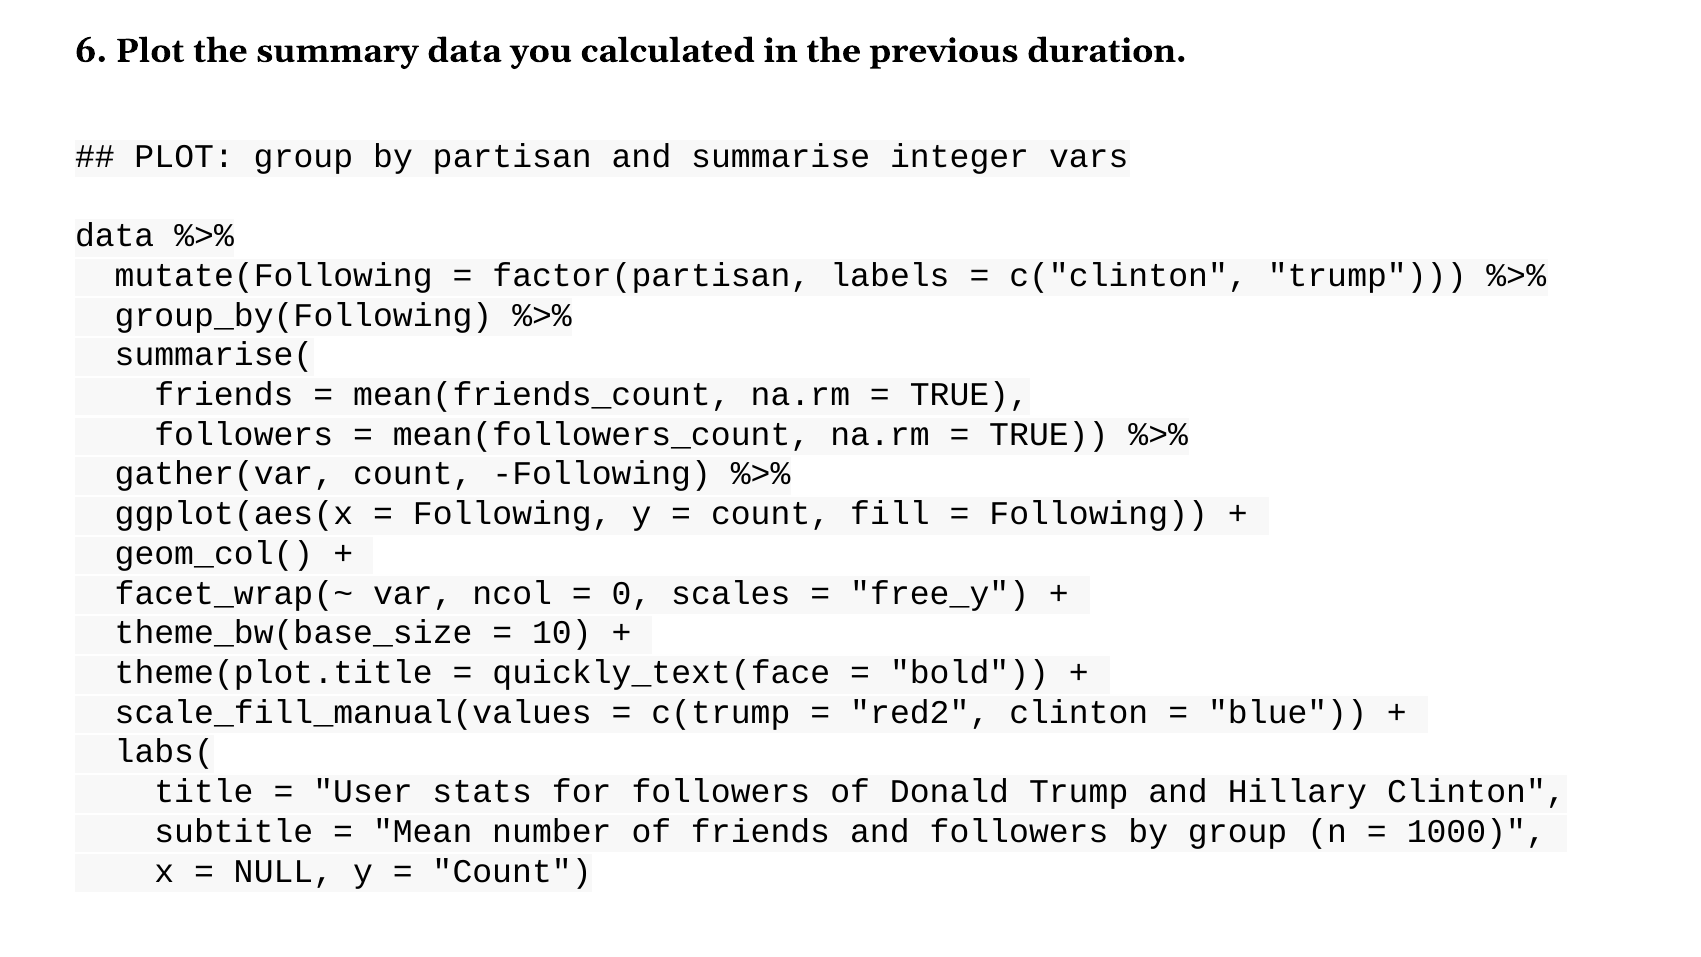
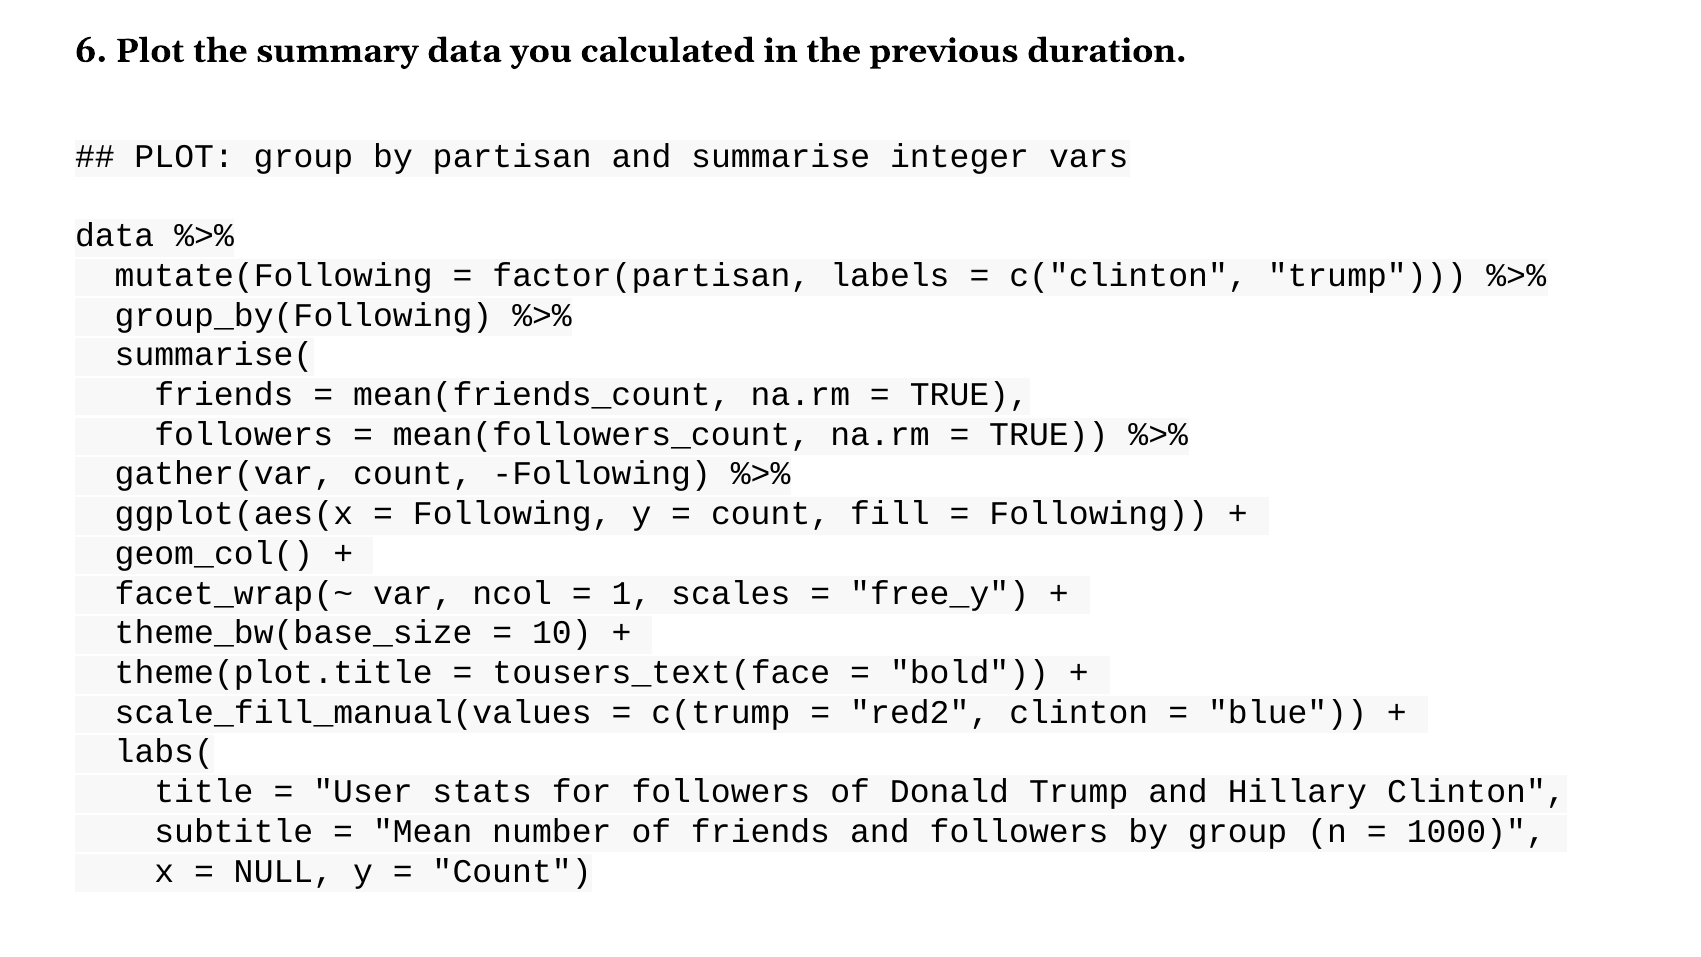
0: 0 -> 1
quickly_text(face: quickly_text(face -> tousers_text(face
